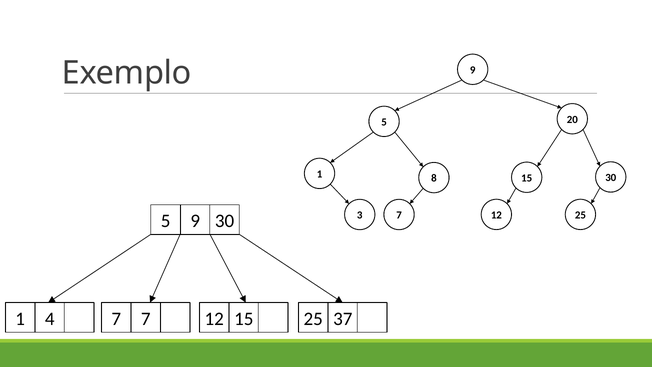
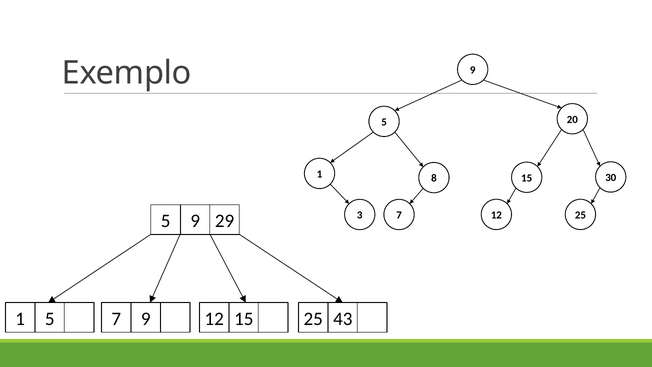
9 30: 30 -> 29
4 at (50, 319): 4 -> 5
7 7: 7 -> 9
37: 37 -> 43
